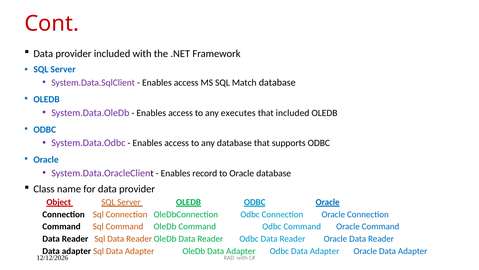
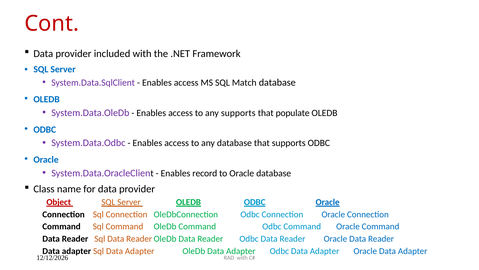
any executes: executes -> supports
that included: included -> populate
